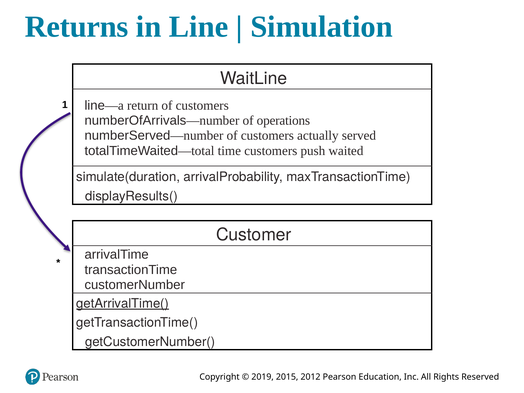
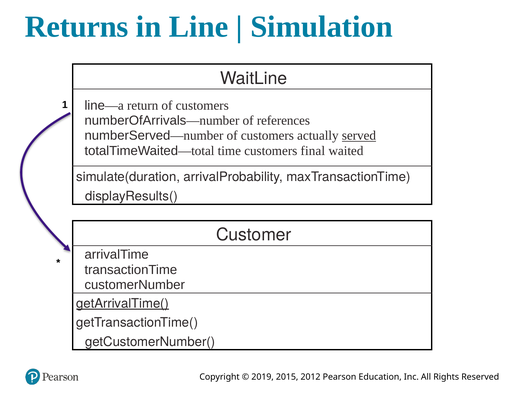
operations: operations -> references
served underline: none -> present
push: push -> final
